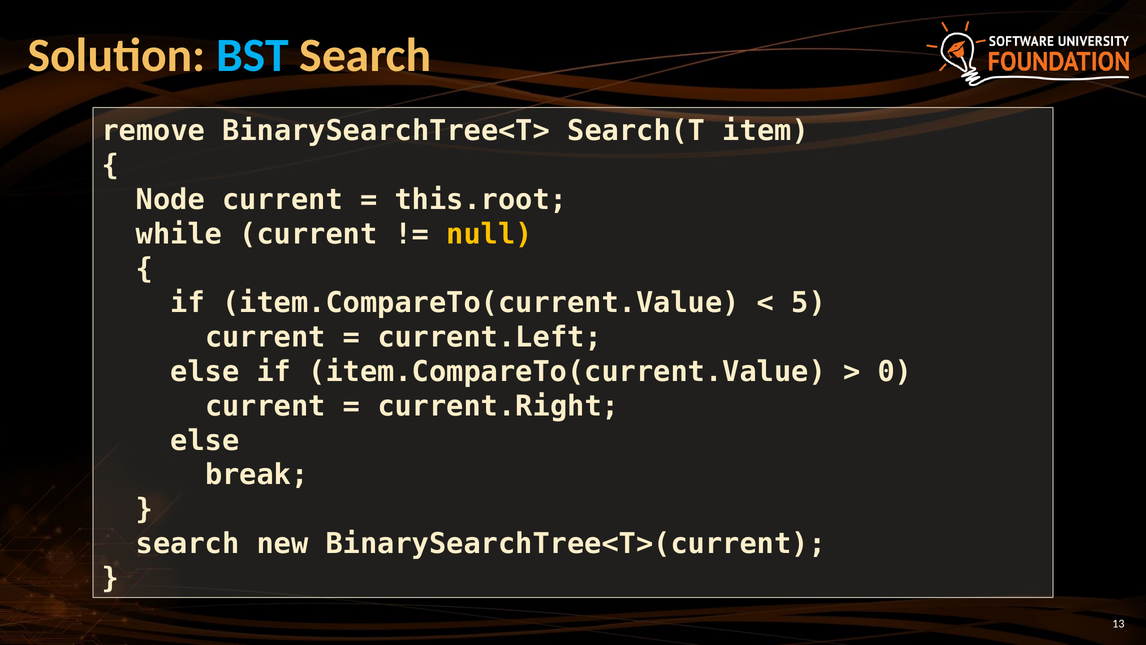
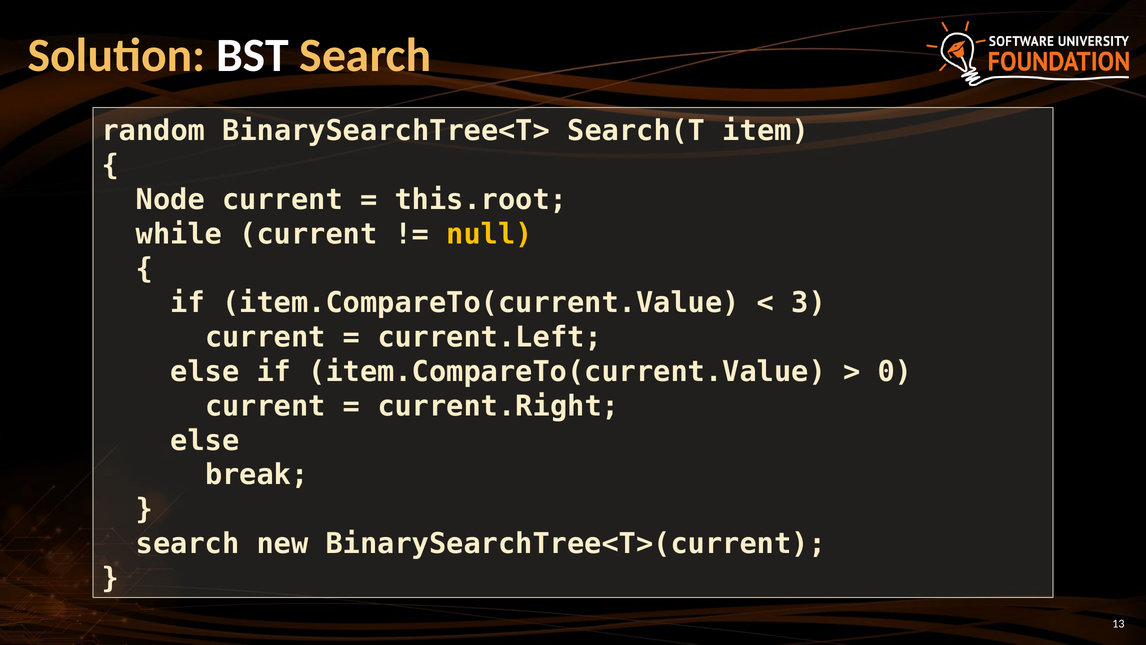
BST colour: light blue -> white
remove: remove -> random
5: 5 -> 3
